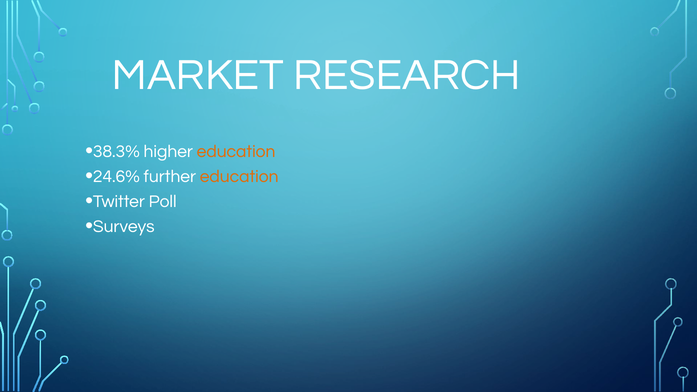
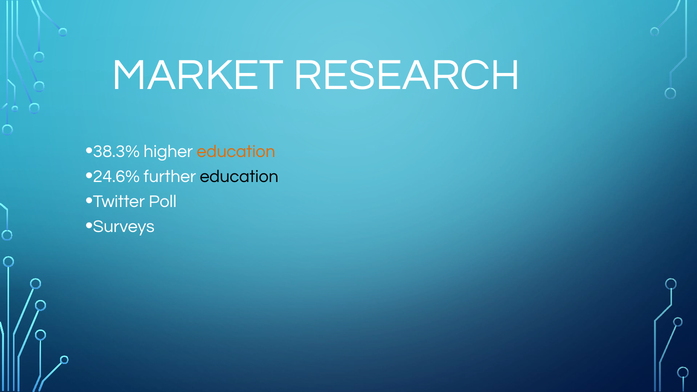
education at (239, 176) colour: orange -> black
